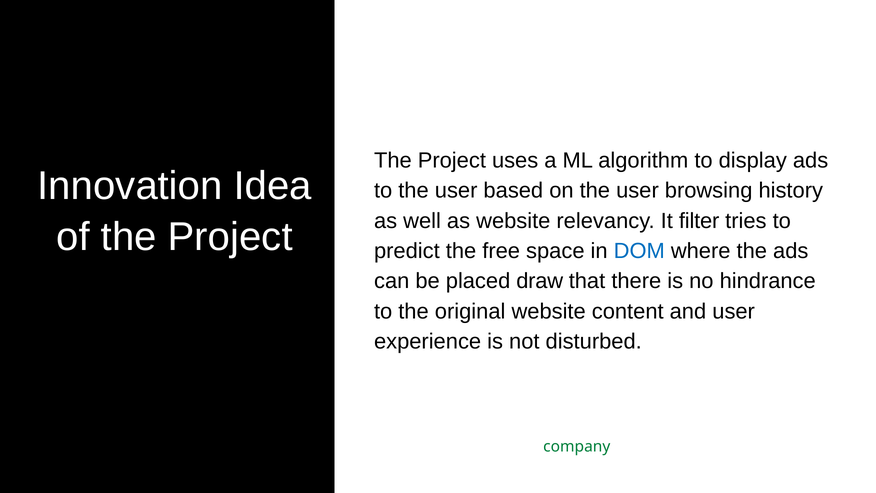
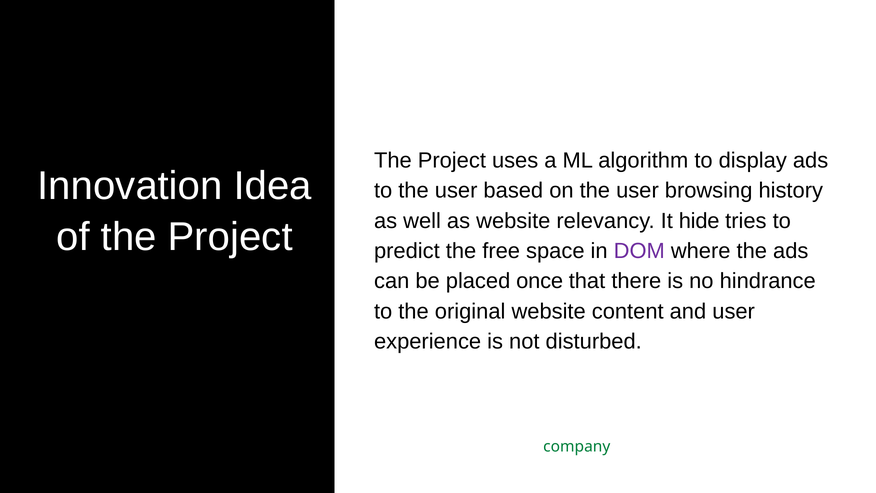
filter: filter -> hide
DOM colour: blue -> purple
draw: draw -> once
